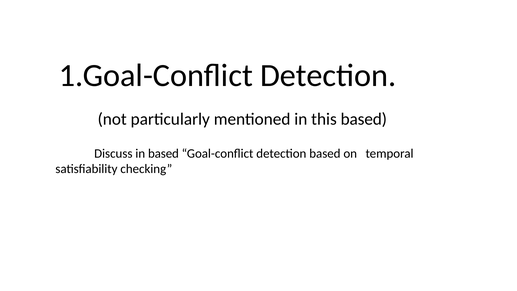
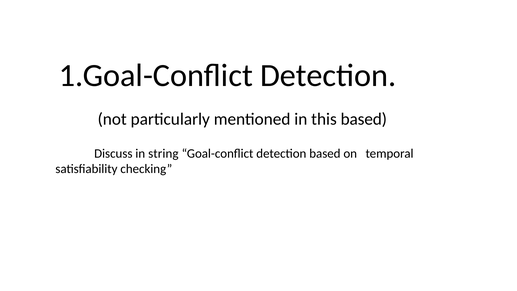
in based: based -> string
